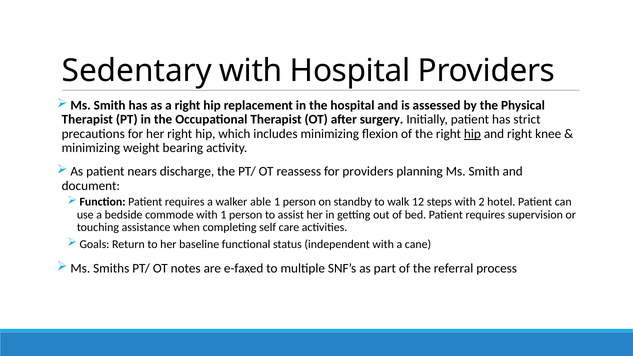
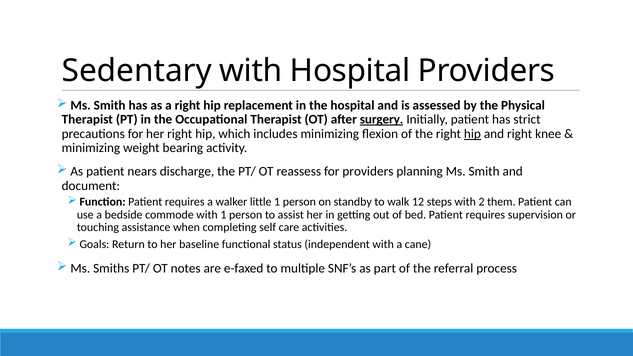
surgery underline: none -> present
able: able -> little
hotel: hotel -> them
